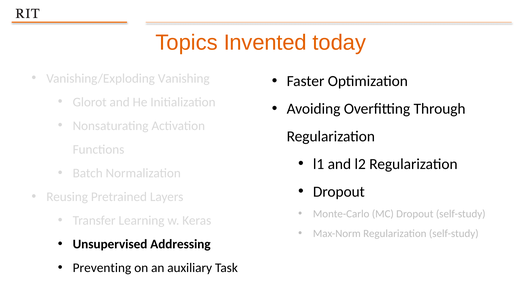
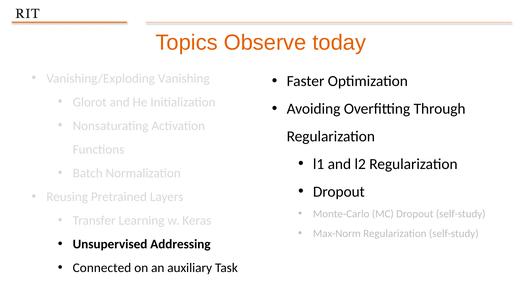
Invented: Invented -> Observe
Preventing: Preventing -> Connected
